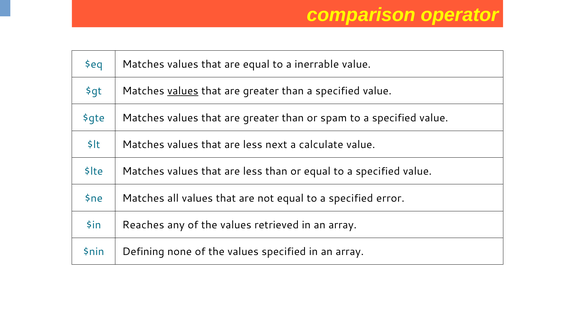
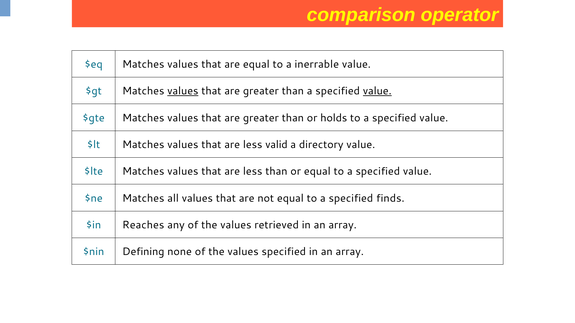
value at (377, 91) underline: none -> present
spam: spam -> holds
next: next -> valid
calculate: calculate -> directory
error: error -> finds
